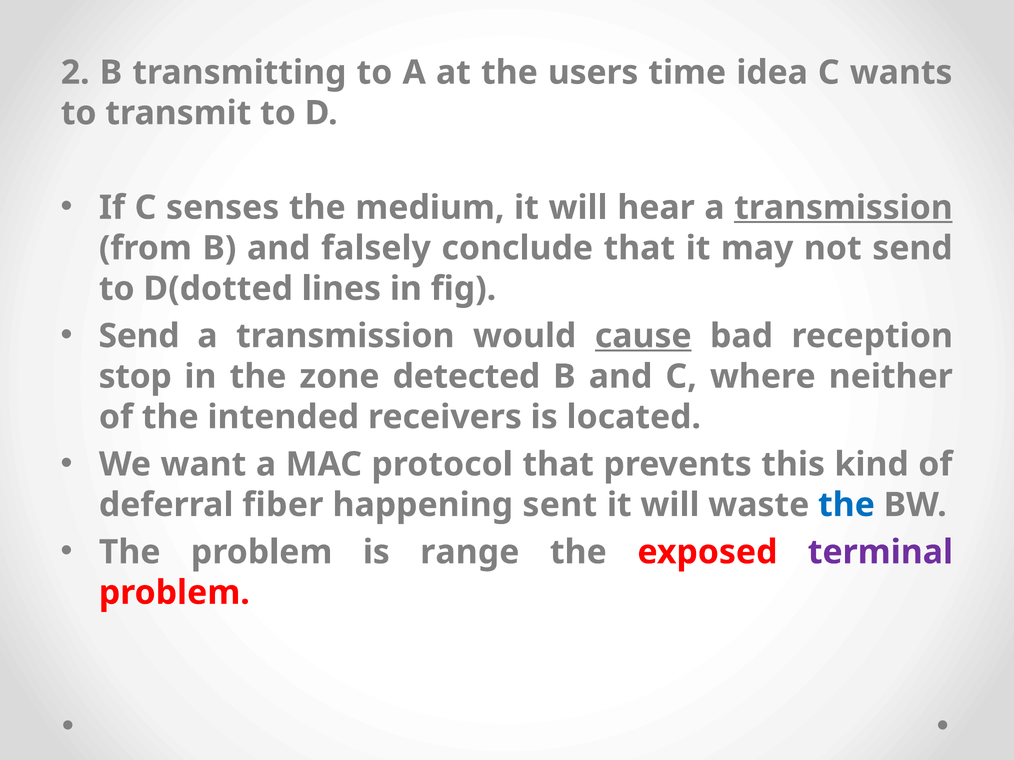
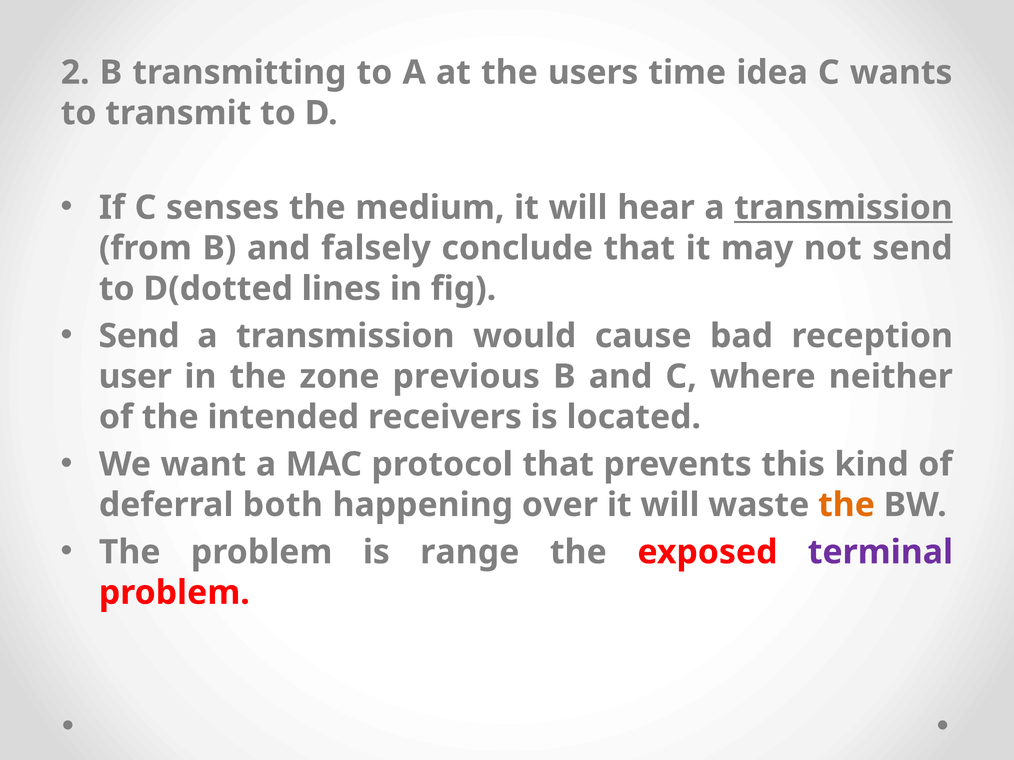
cause underline: present -> none
stop: stop -> user
detected: detected -> previous
fiber: fiber -> both
sent: sent -> over
the at (846, 505) colour: blue -> orange
